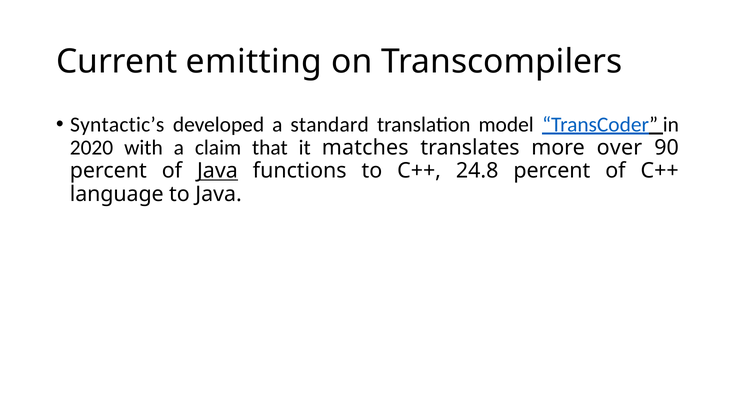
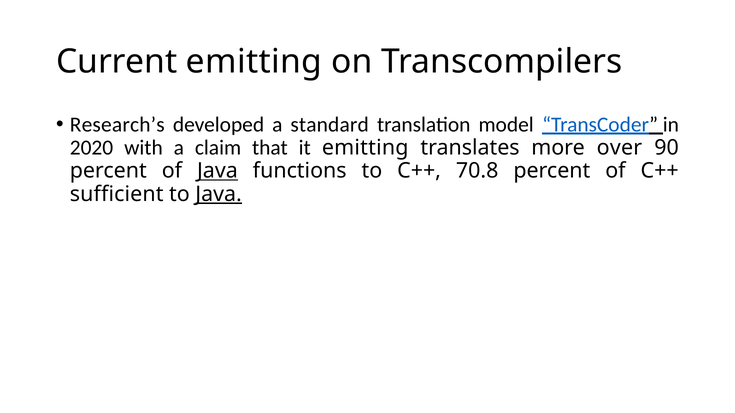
Syntactic’s: Syntactic’s -> Research’s
it matches: matches -> emitting
24.8: 24.8 -> 70.8
language: language -> sufficient
Java at (219, 194) underline: none -> present
